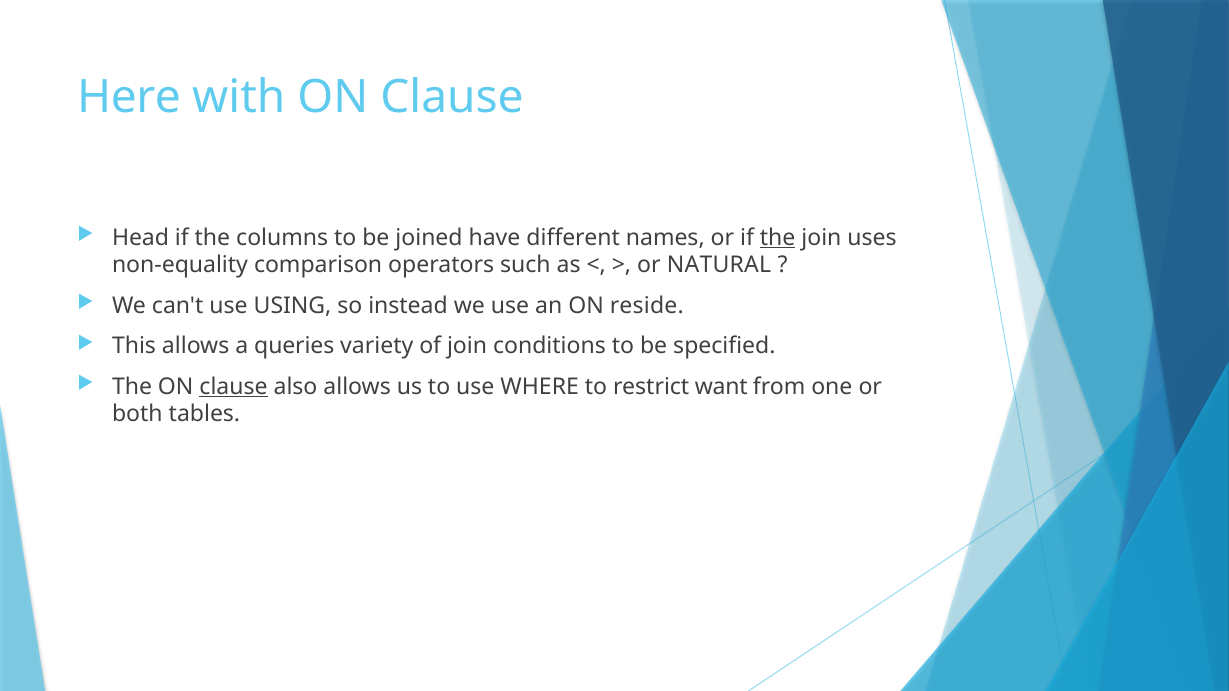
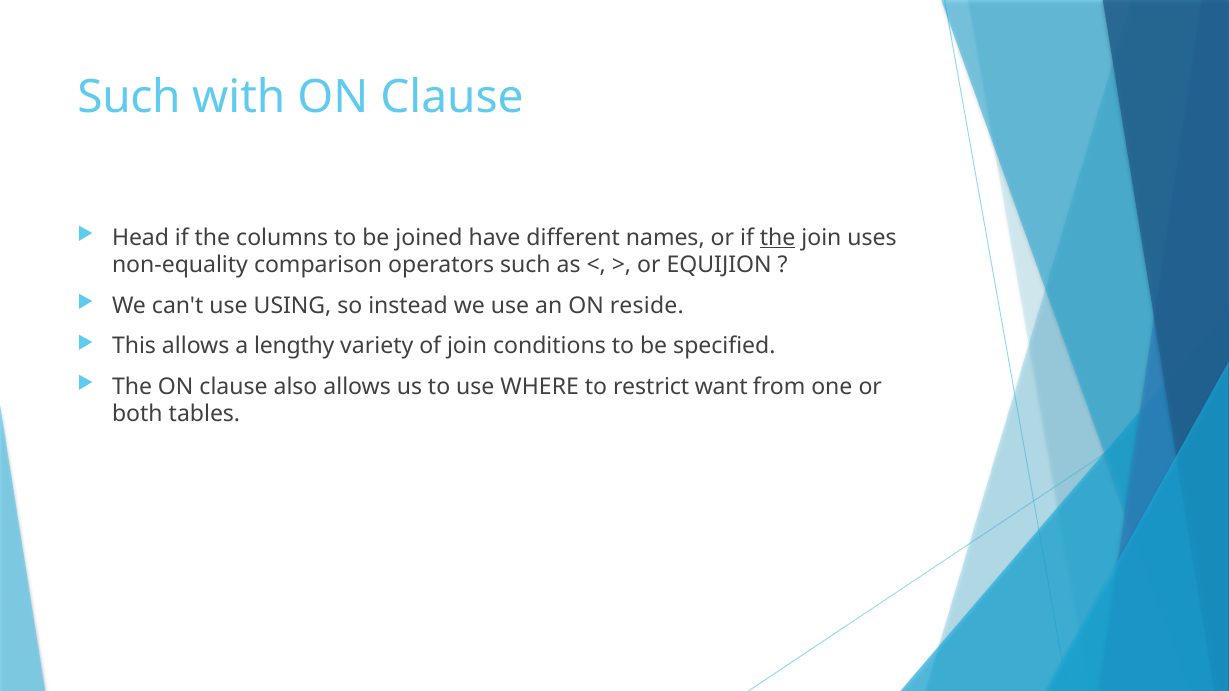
Here at (129, 97): Here -> Such
NATURAL: NATURAL -> EQUIJION
queries: queries -> lengthy
clause at (234, 387) underline: present -> none
